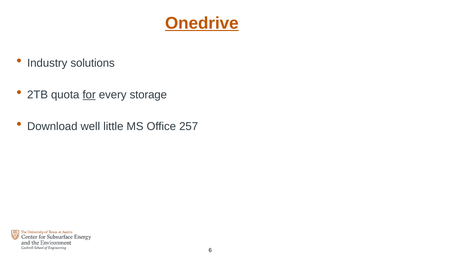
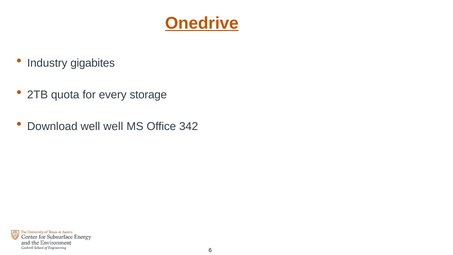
solutions: solutions -> gigabites
for underline: present -> none
well little: little -> well
257: 257 -> 342
